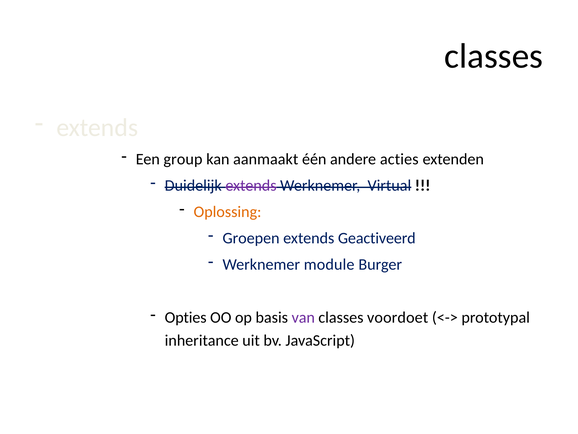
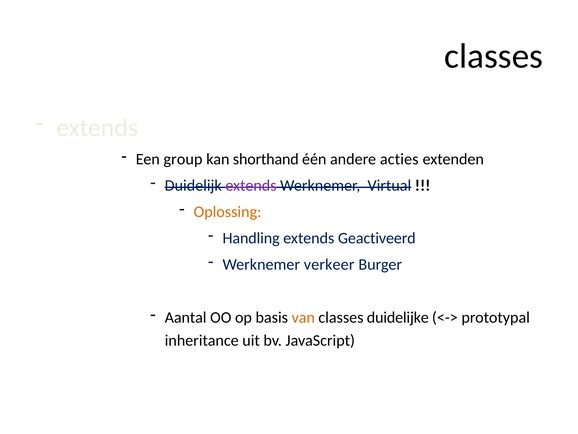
aanmaakt: aanmaakt -> shorthand
Groepen: Groepen -> Handling
module: module -> verkeer
Opties: Opties -> Aantal
van colour: purple -> orange
voordoet: voordoet -> duidelijke
